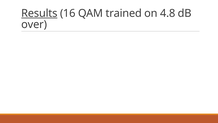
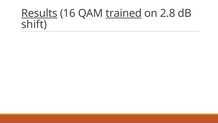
trained underline: none -> present
4.8: 4.8 -> 2.8
over: over -> shift
